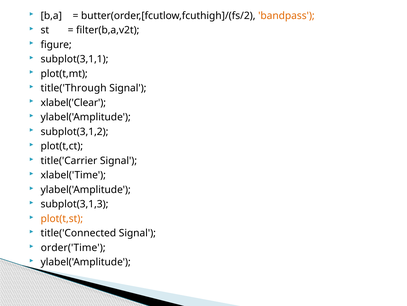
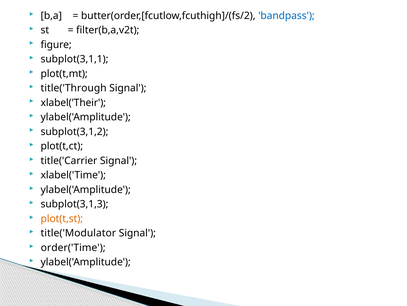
bandpass colour: orange -> blue
xlabel('Clear: xlabel('Clear -> xlabel('Their
title('Connected: title('Connected -> title('Modulator
